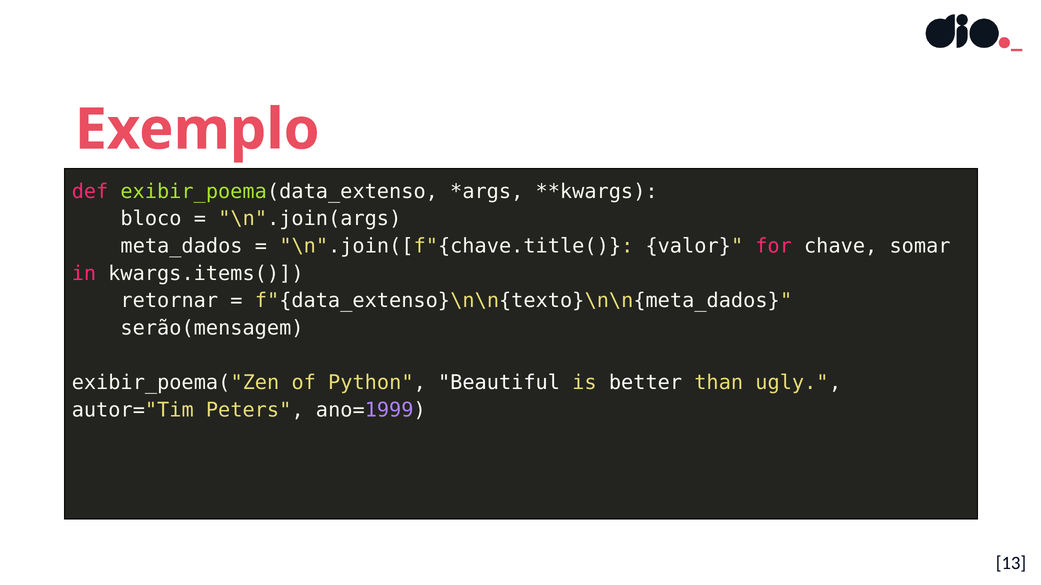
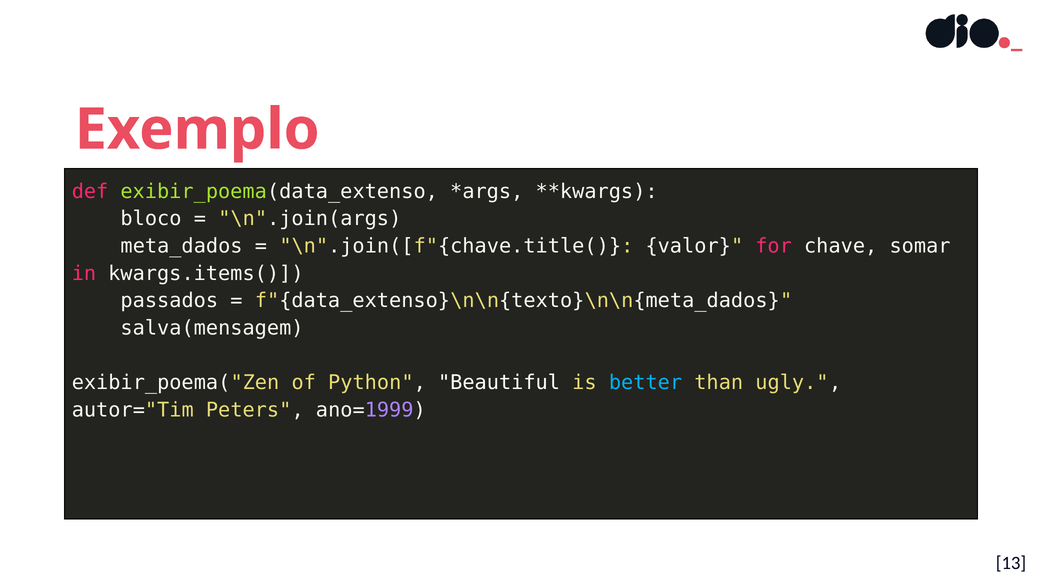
retornar: retornar -> passados
serão(mensagem: serão(mensagem -> salva(mensagem
better colour: white -> light blue
